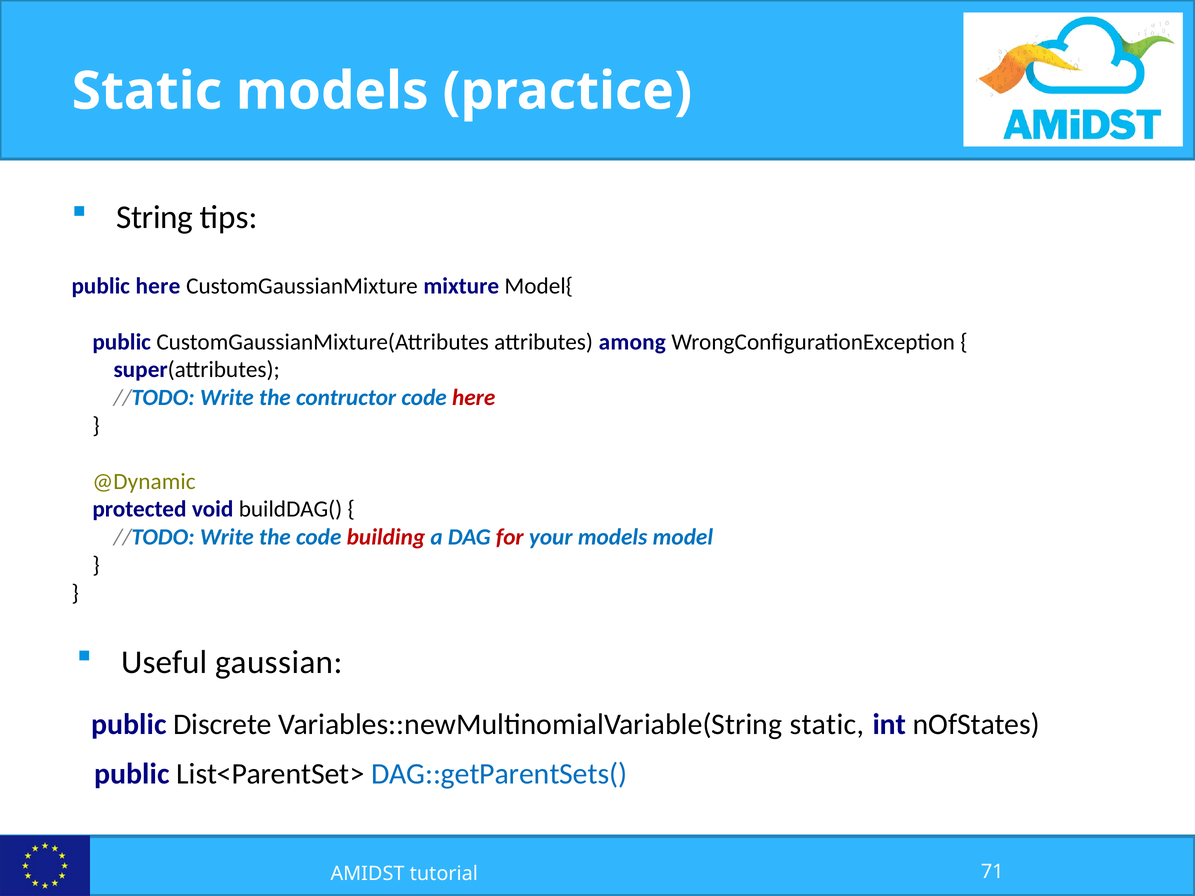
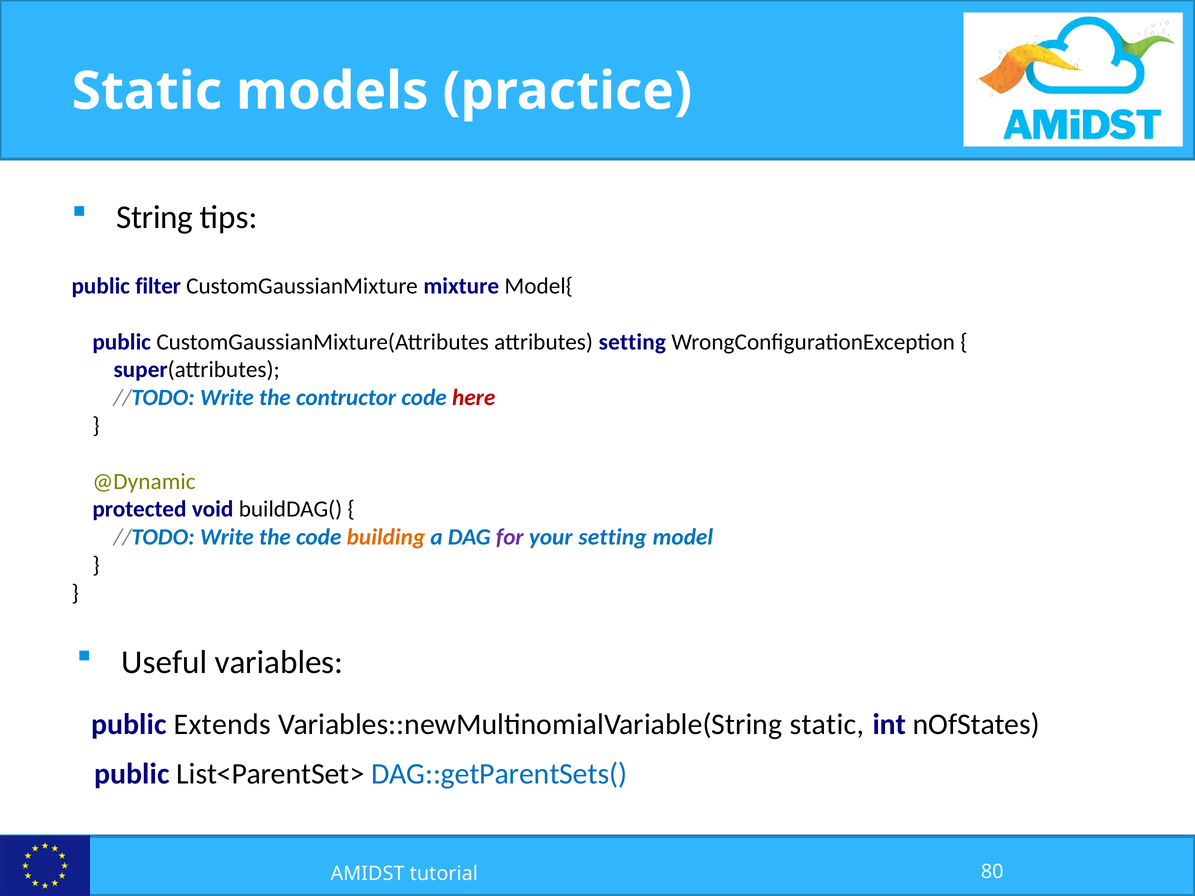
public here: here -> filter
attributes among: among -> setting
building colour: red -> orange
for colour: red -> purple
your models: models -> setting
gaussian: gaussian -> variables
Discrete: Discrete -> Extends
71: 71 -> 80
